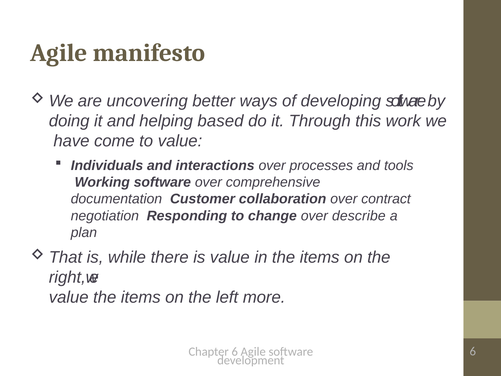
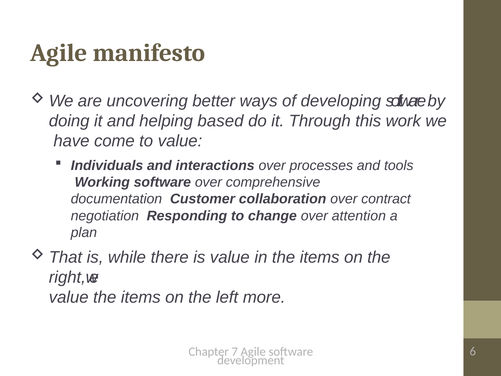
describe: describe -> attention
Chapter 6: 6 -> 7
